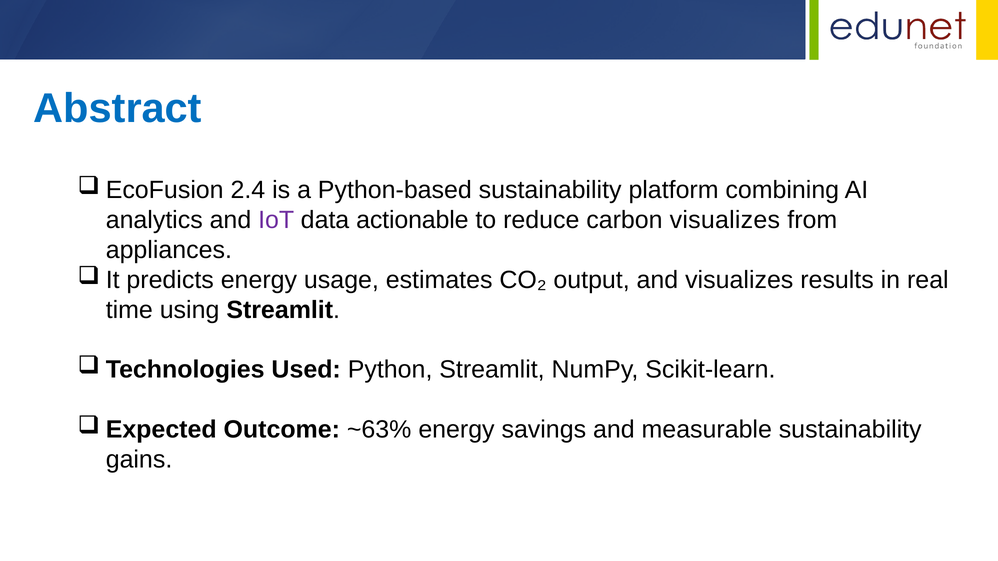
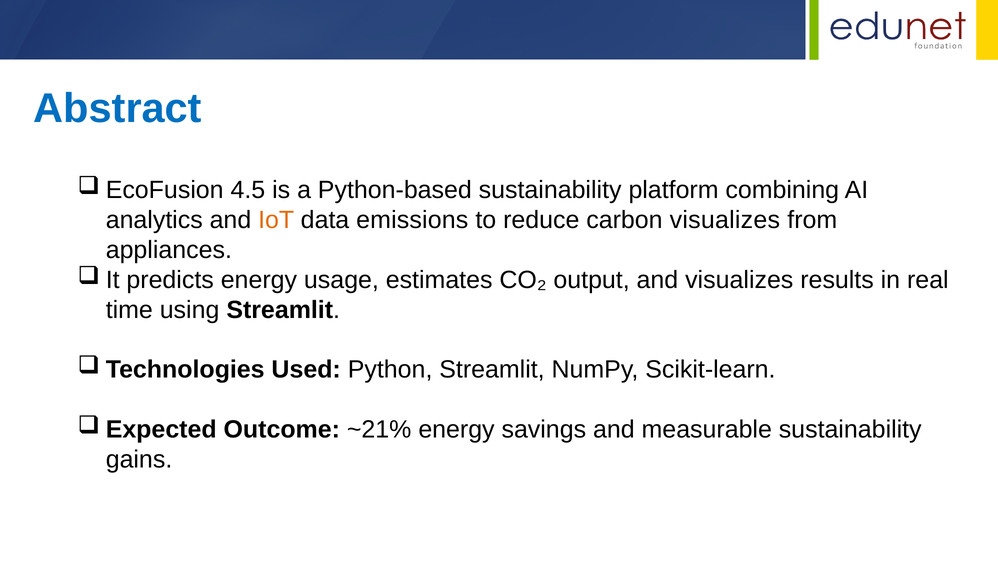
2.4: 2.4 -> 4.5
IoT colour: purple -> orange
actionable: actionable -> emissions
~63%: ~63% -> ~21%
